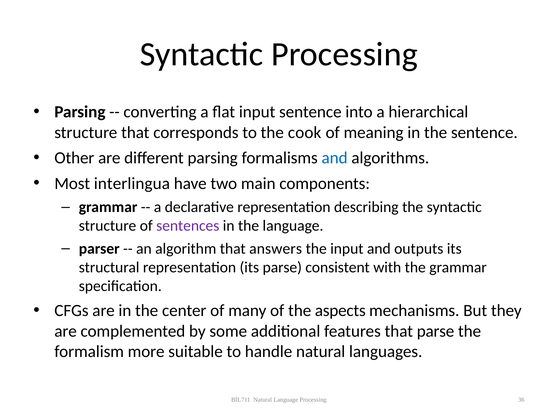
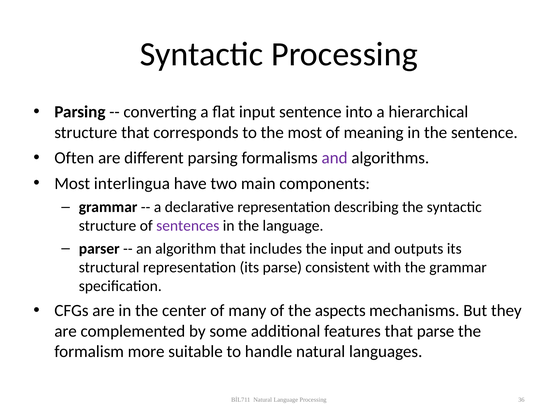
the cook: cook -> most
Other: Other -> Often
and at (335, 158) colour: blue -> purple
answers: answers -> includes
